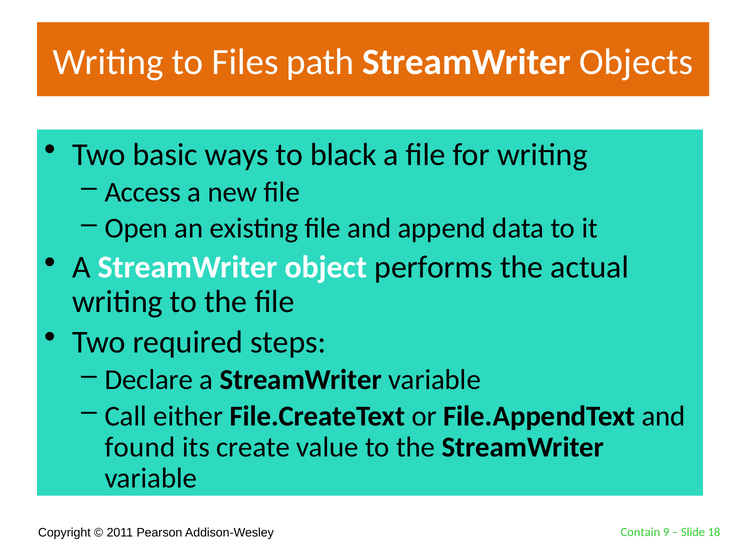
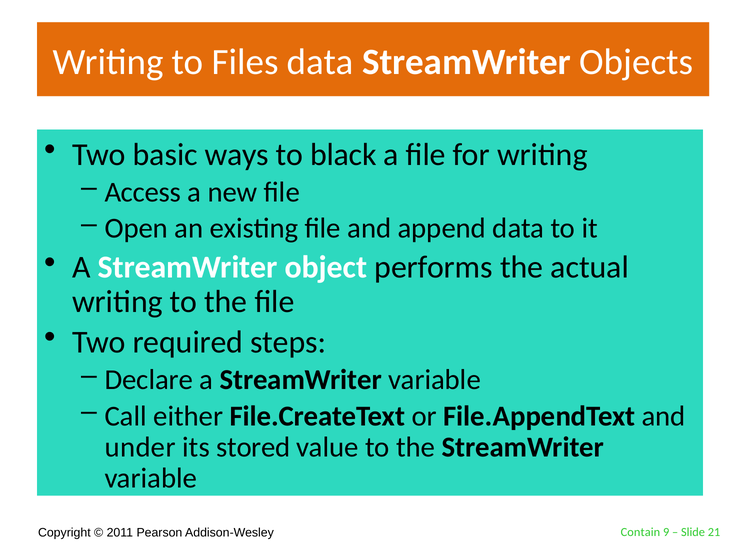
Files path: path -> data
found: found -> under
create: create -> stored
18: 18 -> 21
